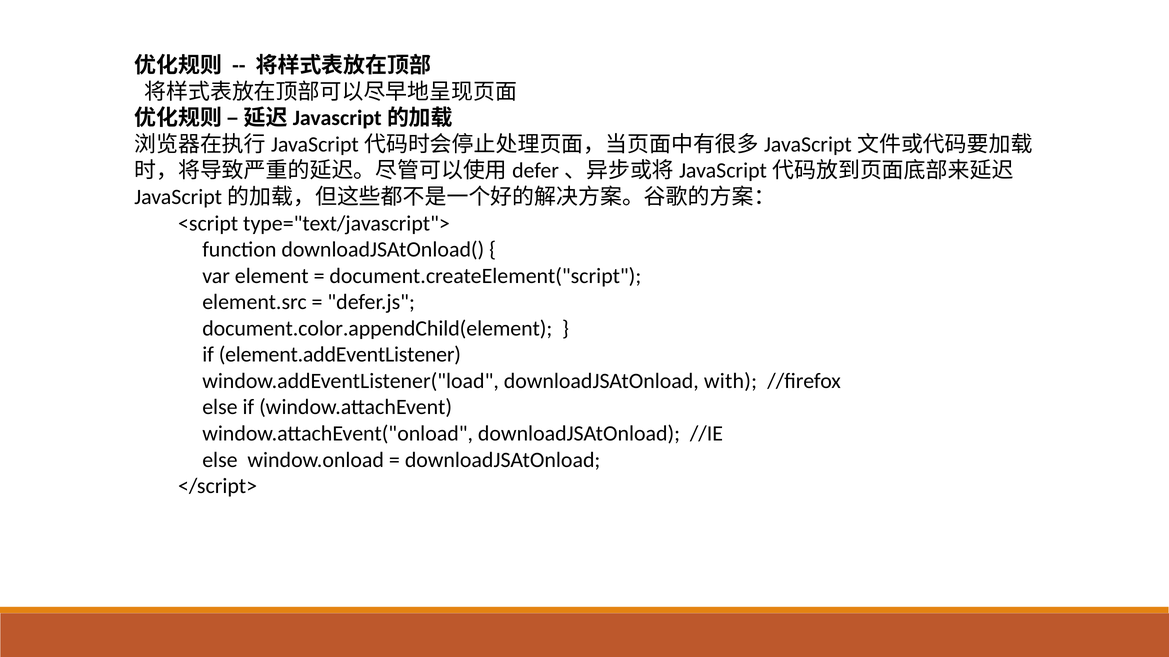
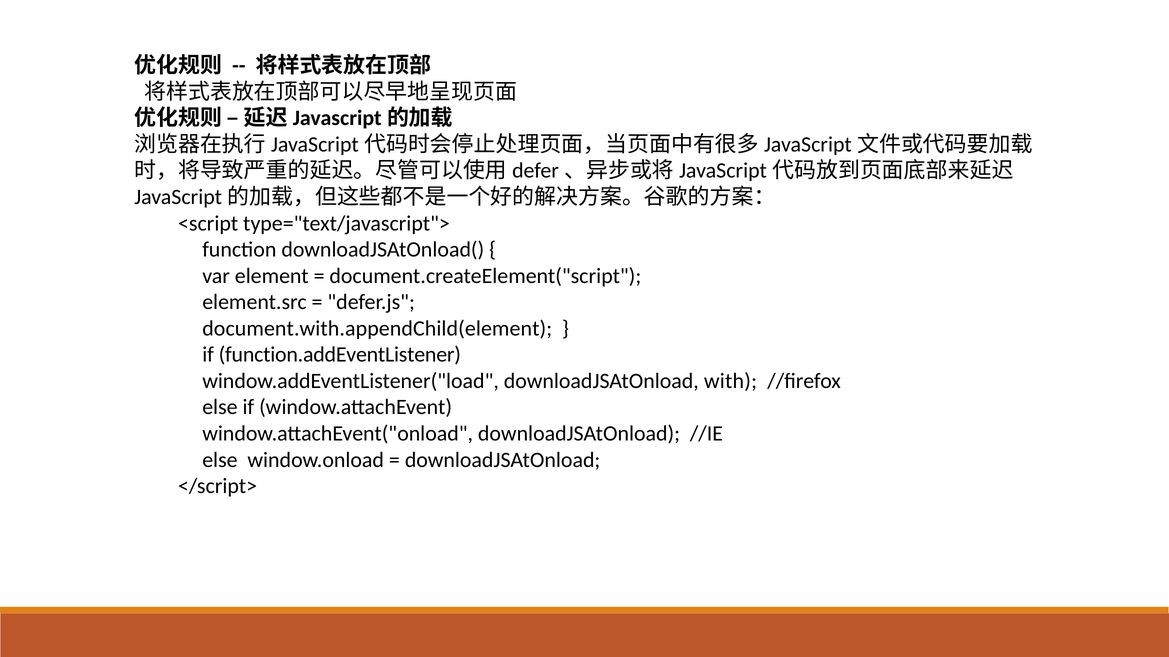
document.color.appendChild(element: document.color.appendChild(element -> document.with.appendChild(element
element.addEventListener: element.addEventListener -> function.addEventListener
